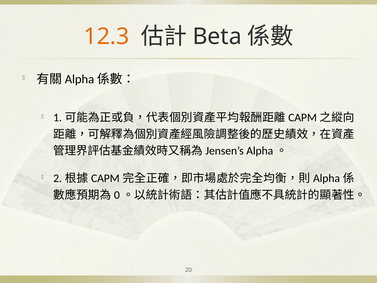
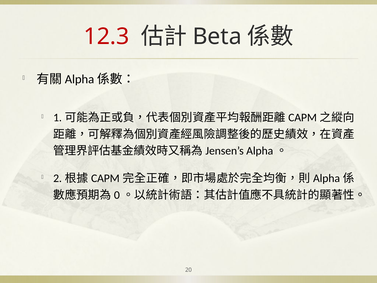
12.3 colour: orange -> red
